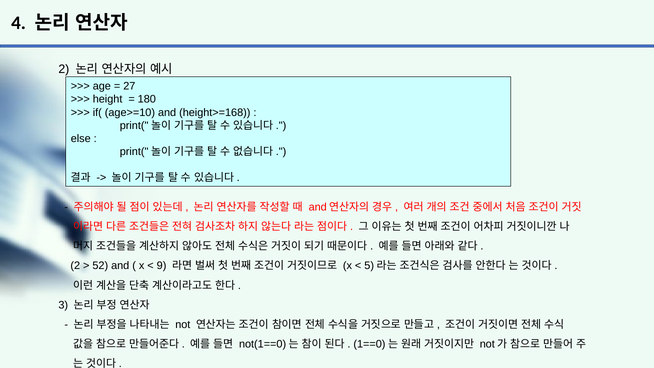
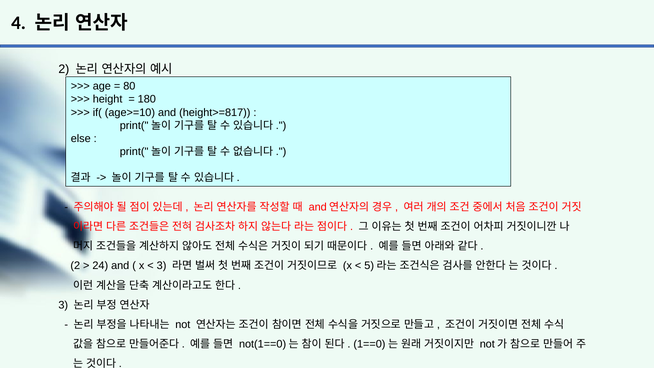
27: 27 -> 80
height>=168: height>=168 -> height>=817
52: 52 -> 24
9 at (162, 266): 9 -> 3
